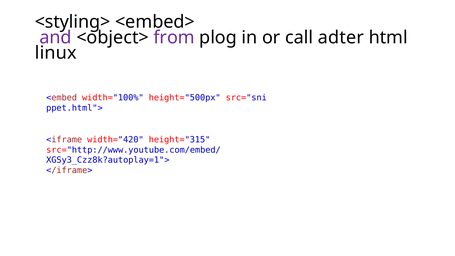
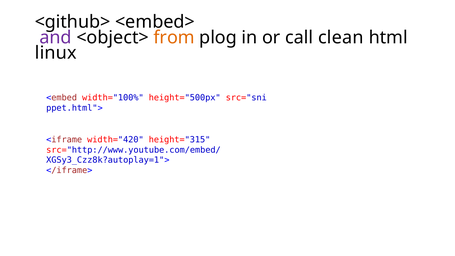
<styling>: <styling> -> <github>
from colour: purple -> orange
adter: adter -> clean
